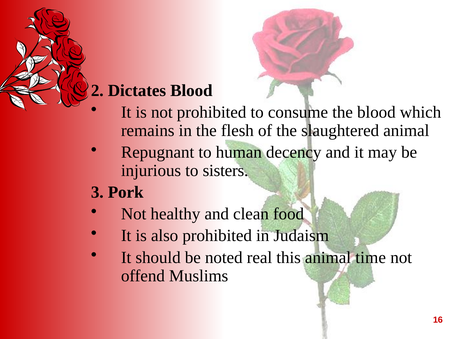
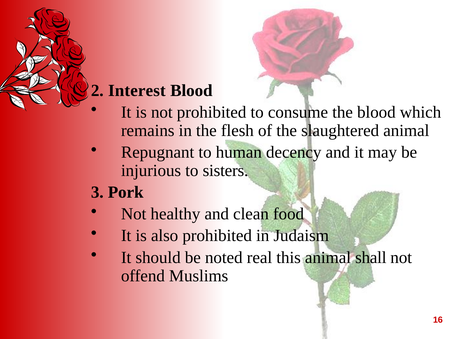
Dictates: Dictates -> Interest
time: time -> shall
